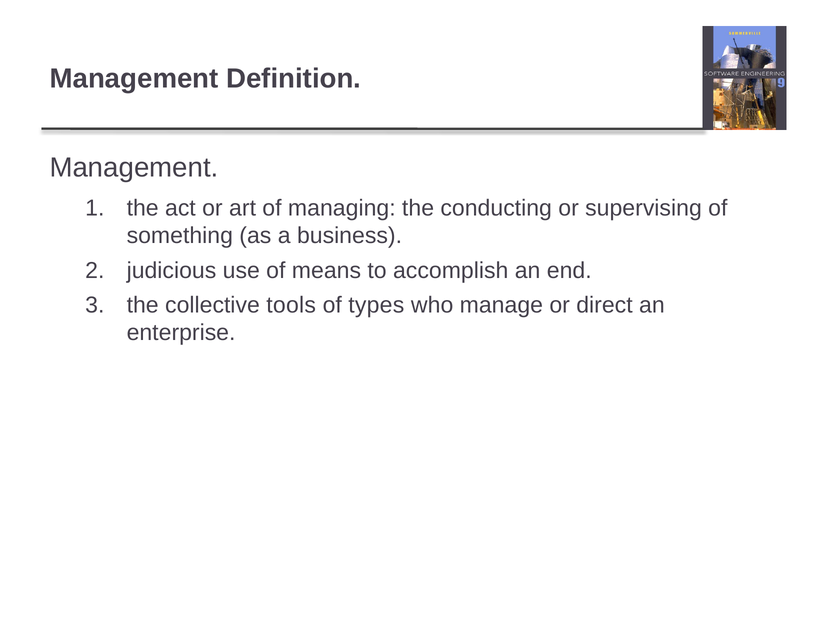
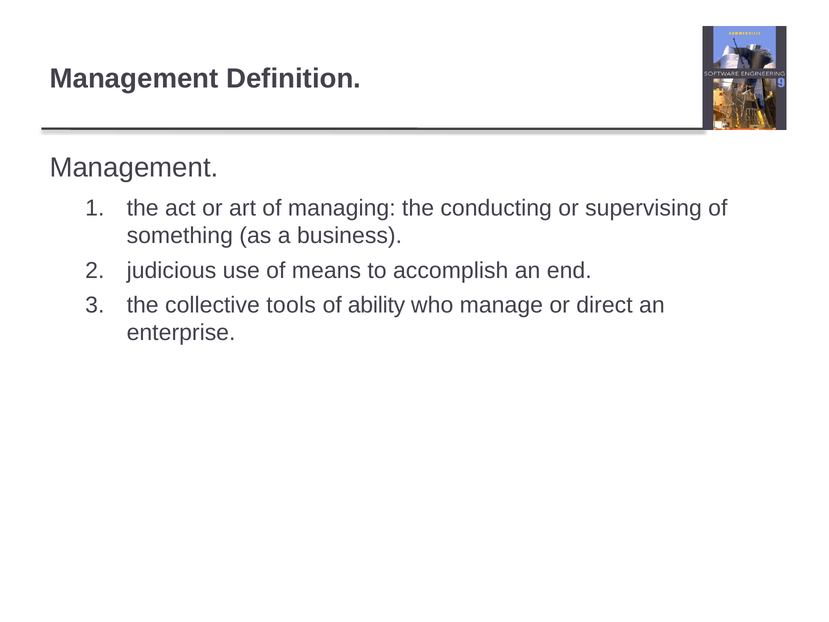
types: types -> ability
